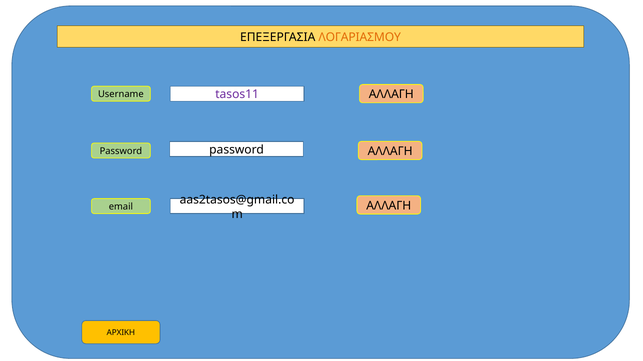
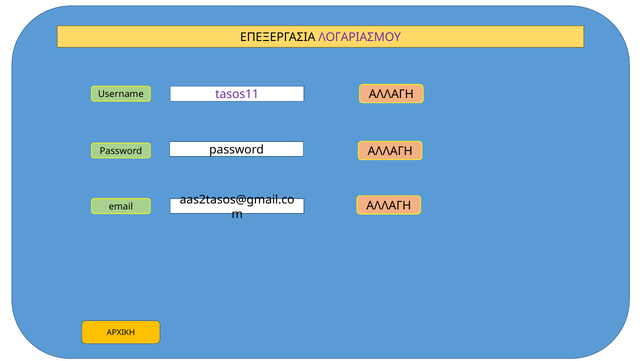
ΛΟΓΑΡΙΑΣΜΟΥ colour: orange -> purple
